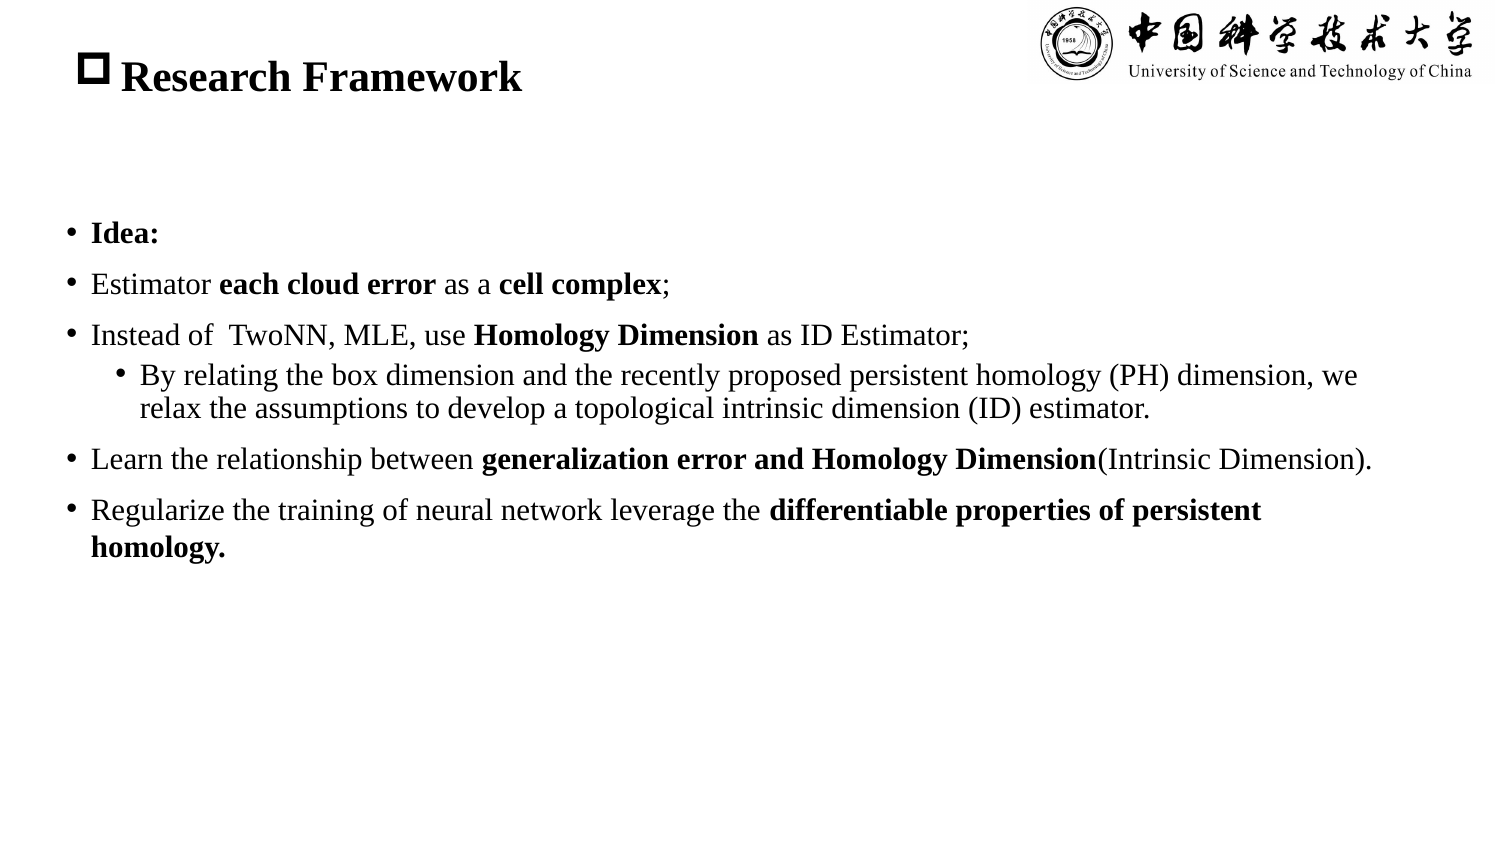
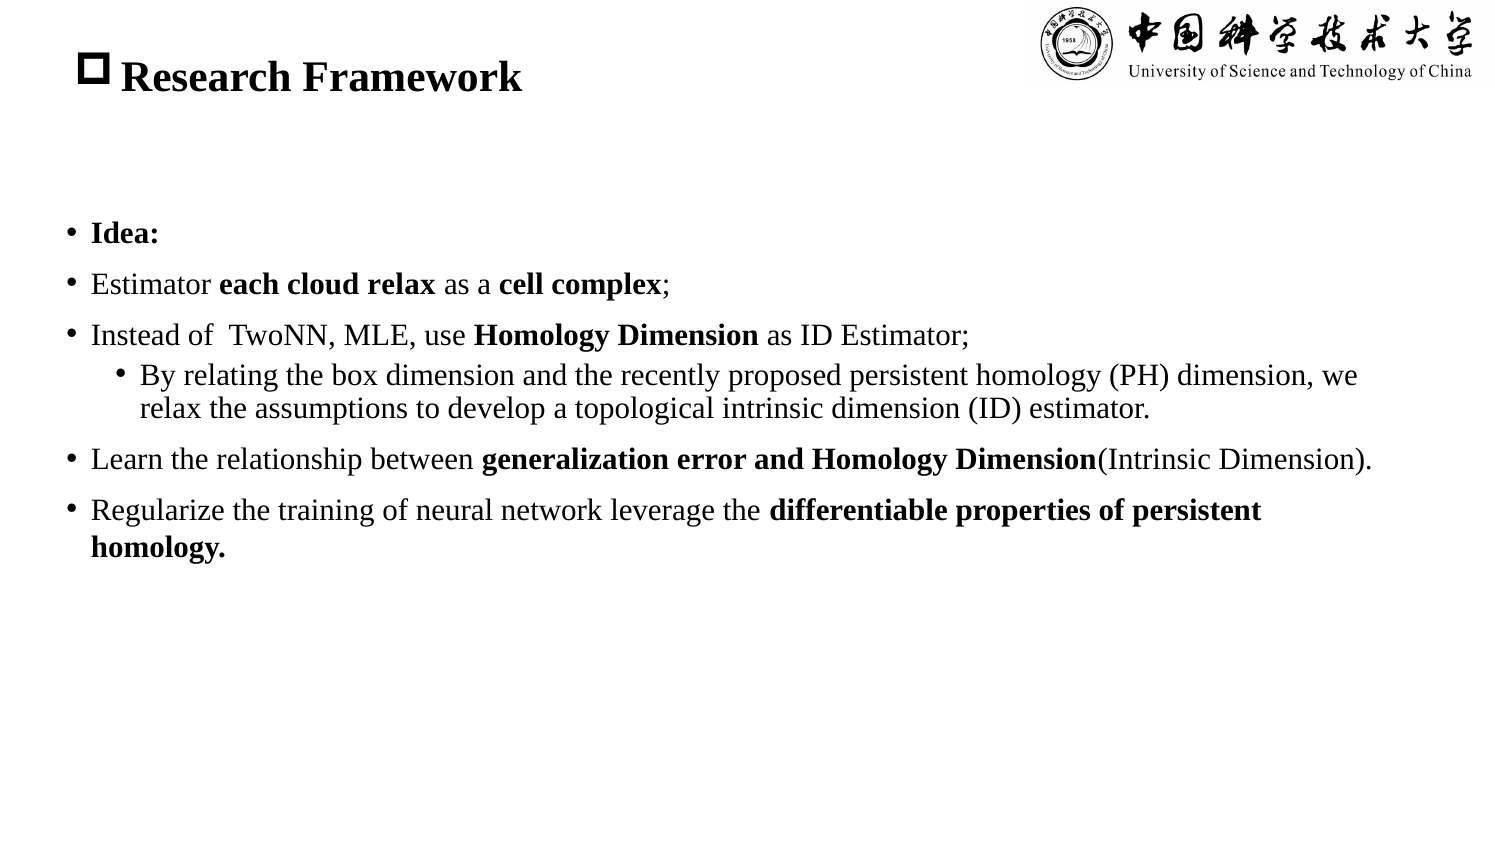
cloud error: error -> relax
